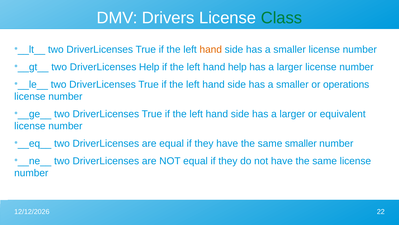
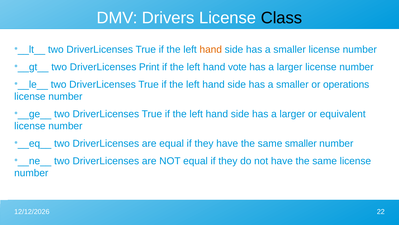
Class colour: green -> black
DriverLicenses Help: Help -> Print
hand help: help -> vote
